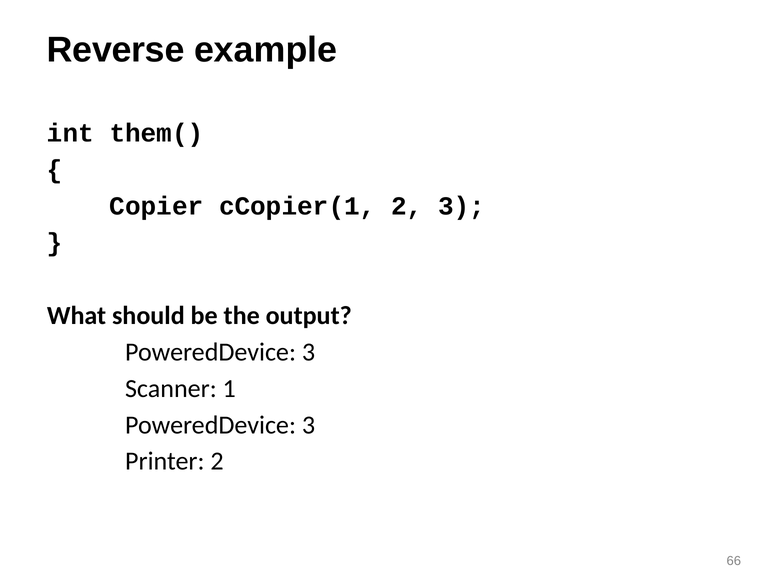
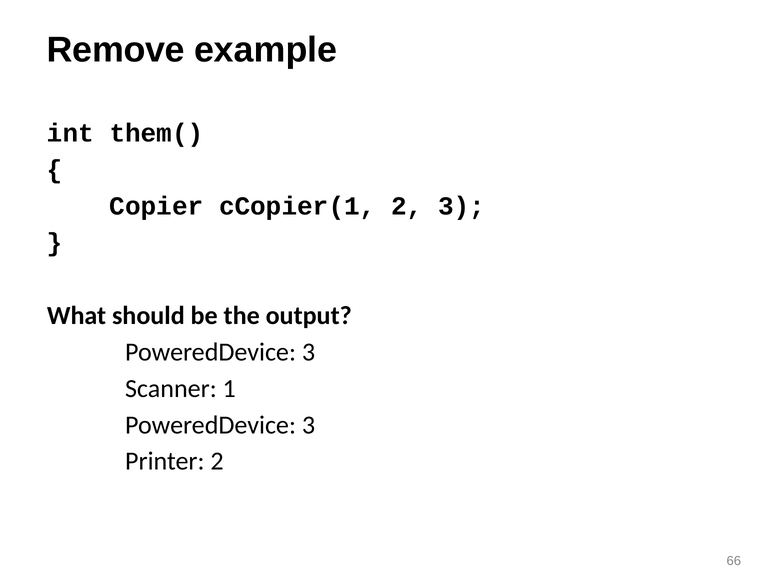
Reverse: Reverse -> Remove
